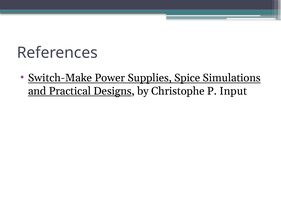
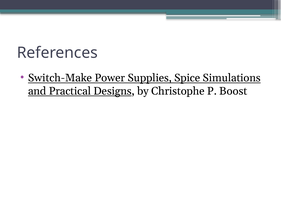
Input: Input -> Boost
